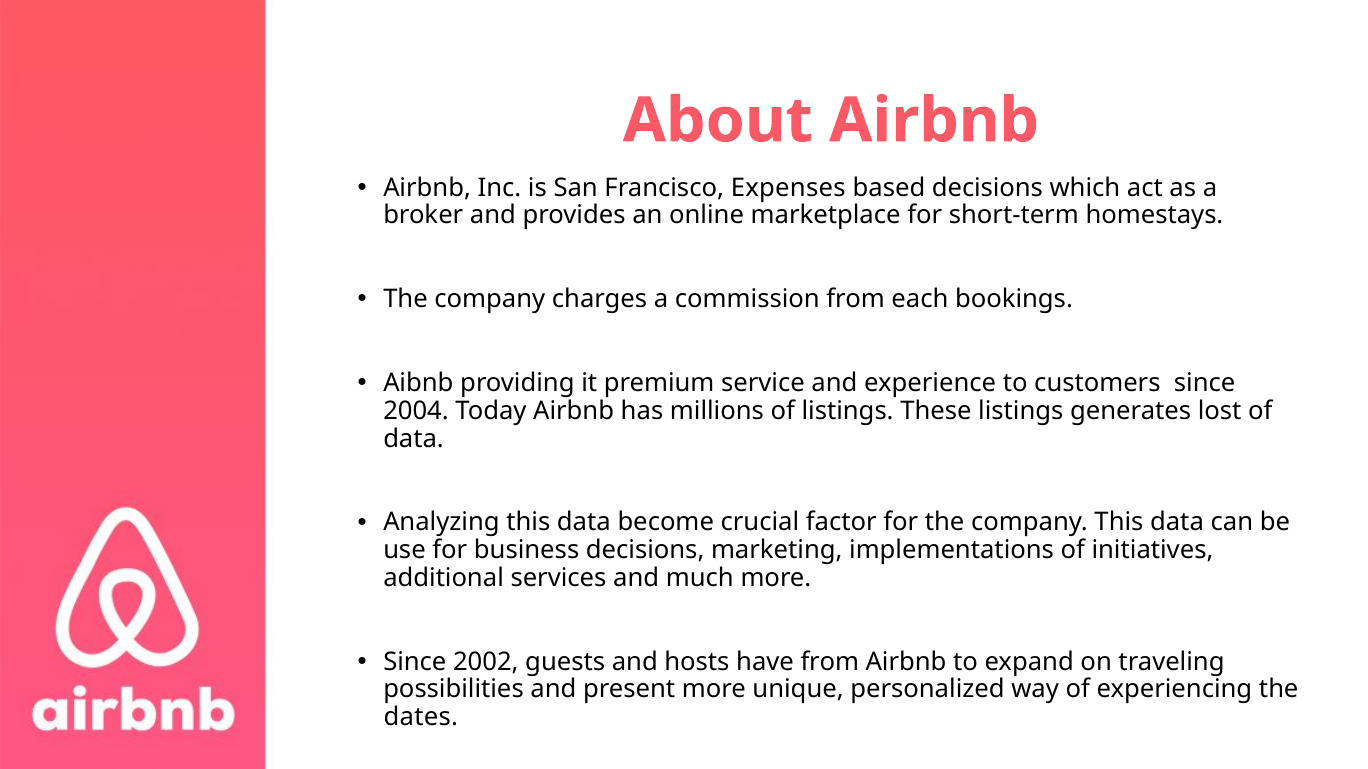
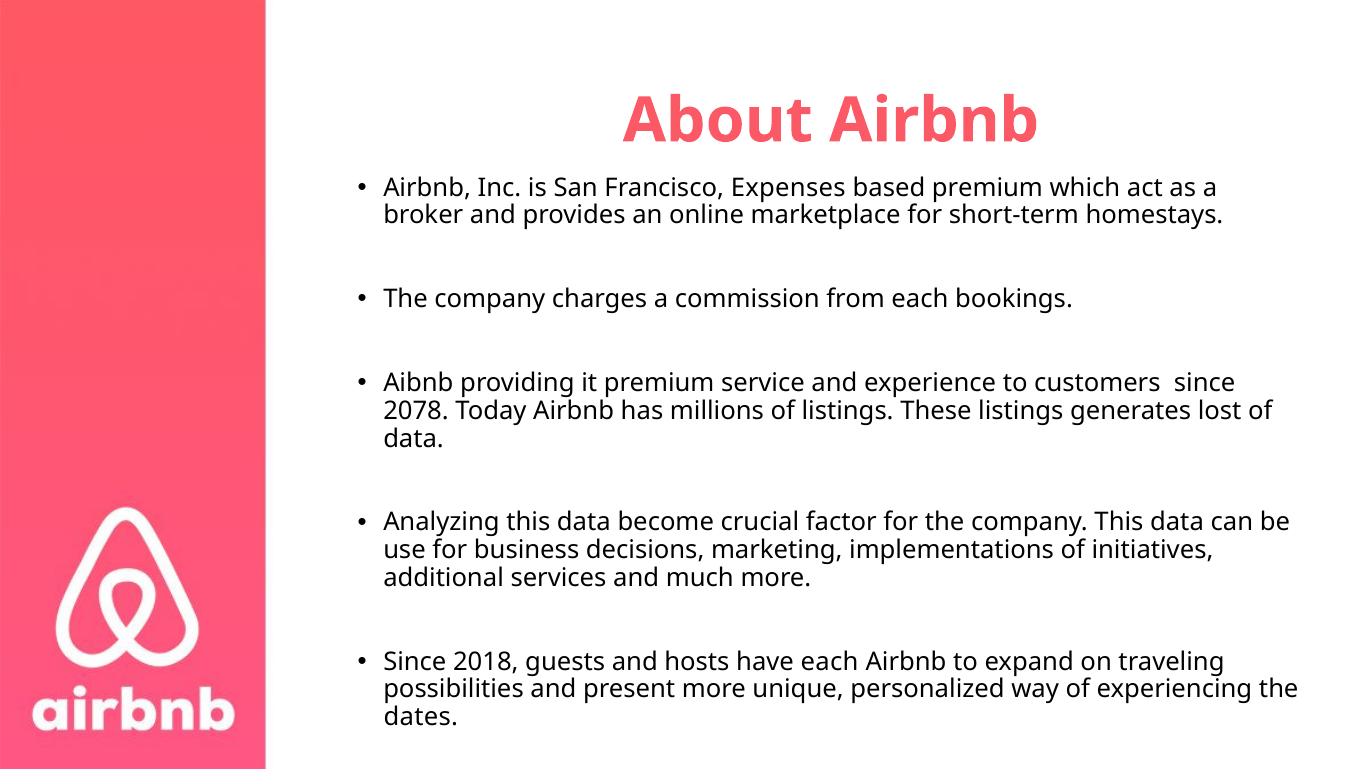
based decisions: decisions -> premium
2004: 2004 -> 2078
2002: 2002 -> 2018
have from: from -> each
